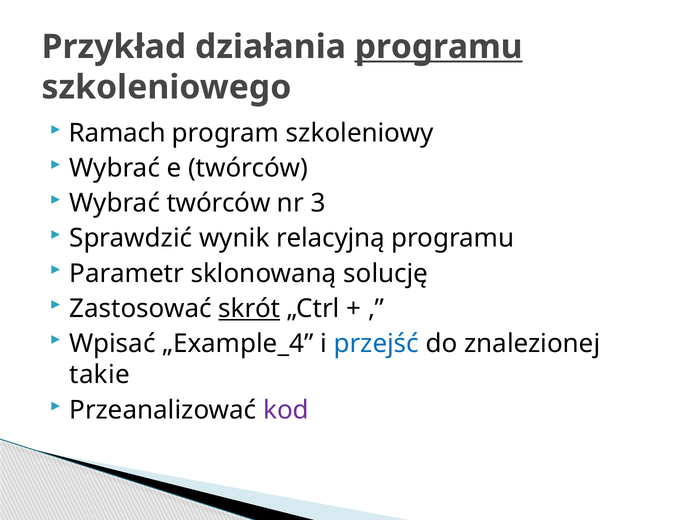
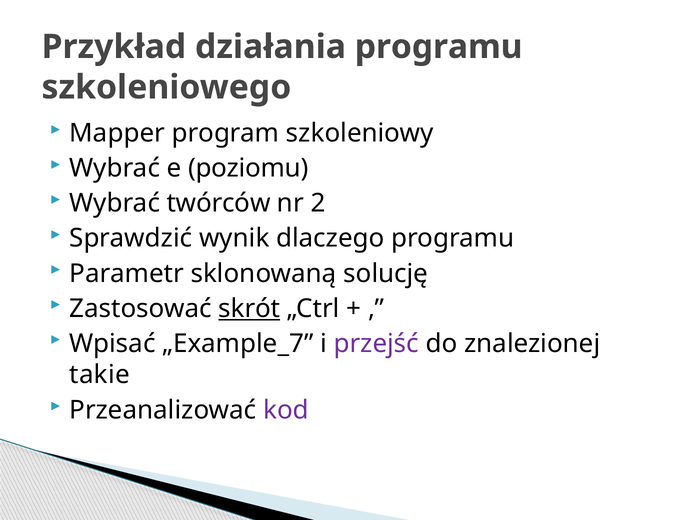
programu at (439, 47) underline: present -> none
Ramach: Ramach -> Mapper
e twórców: twórców -> poziomu
3: 3 -> 2
relacyjną: relacyjną -> dlaczego
„Example_4: „Example_4 -> „Example_7
przejść colour: blue -> purple
